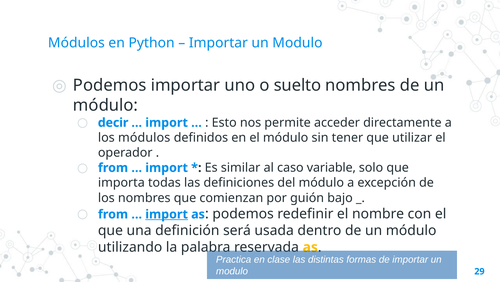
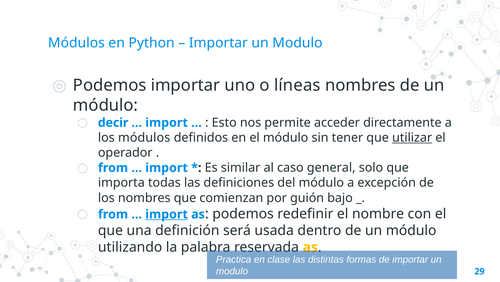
suelto: suelto -> líneas
utilizar underline: none -> present
variable: variable -> general
